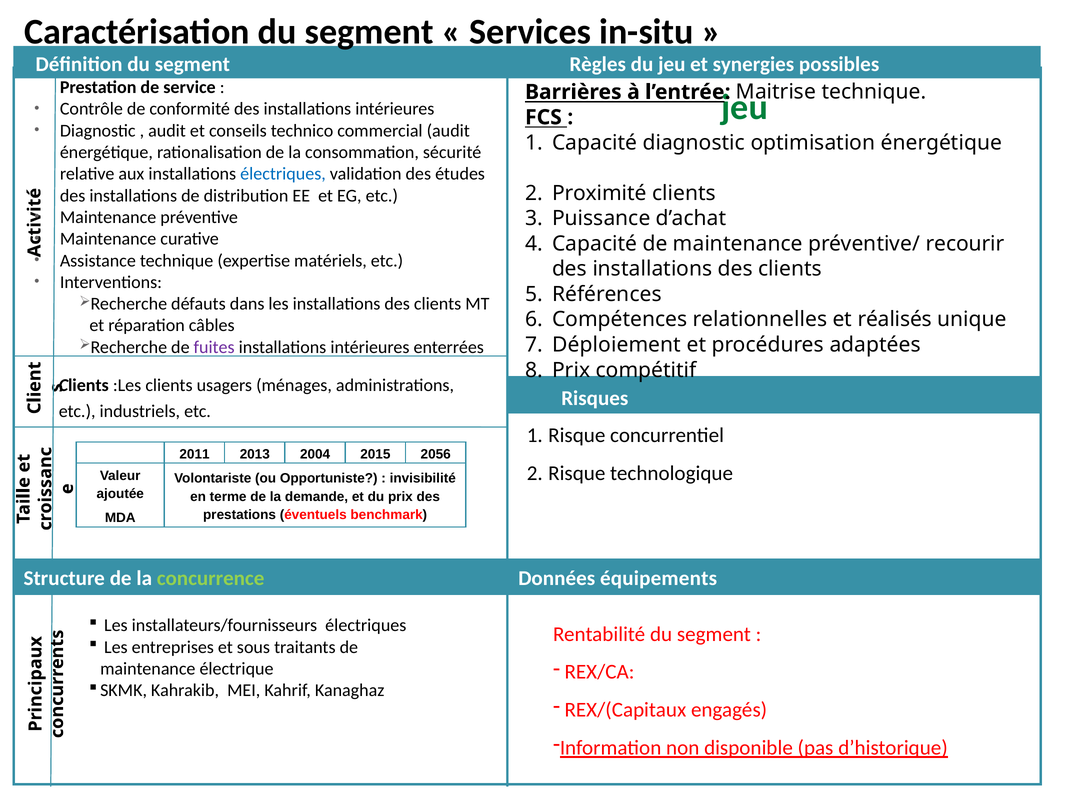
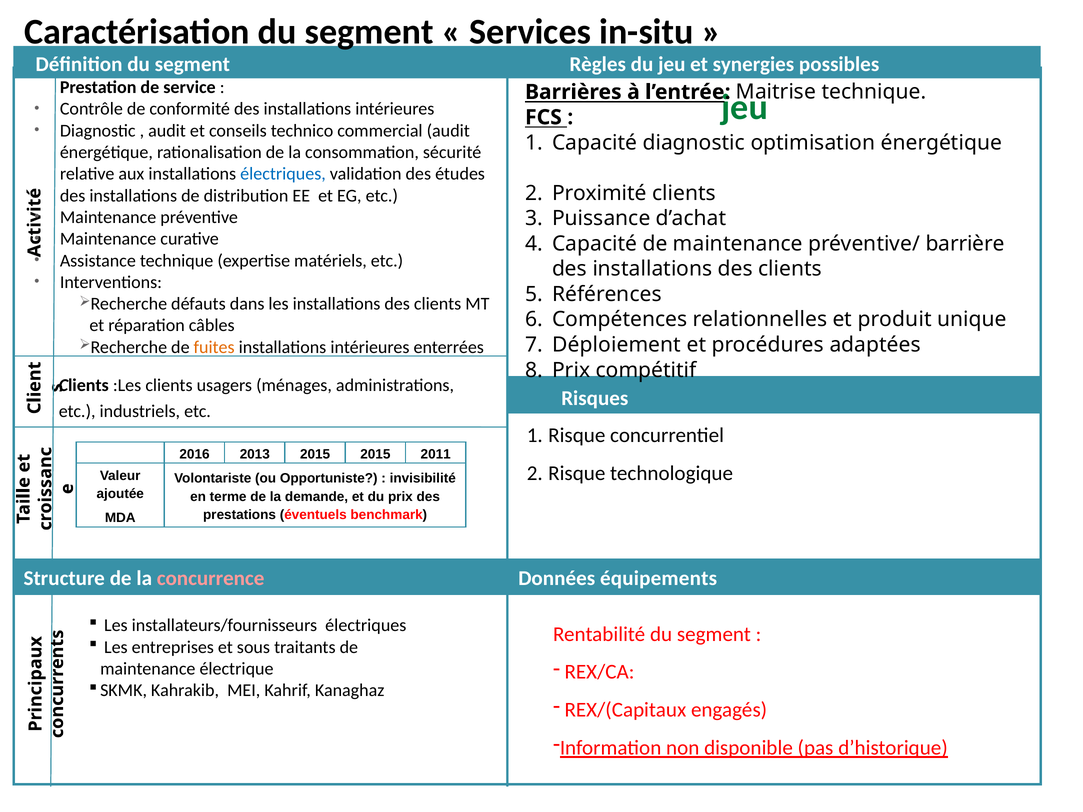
recourir: recourir -> barrière
réalisés: réalisés -> produit
fuites colour: purple -> orange
2011: 2011 -> 2016
2013 2004: 2004 -> 2015
2056: 2056 -> 2011
concurrence colour: light green -> pink
